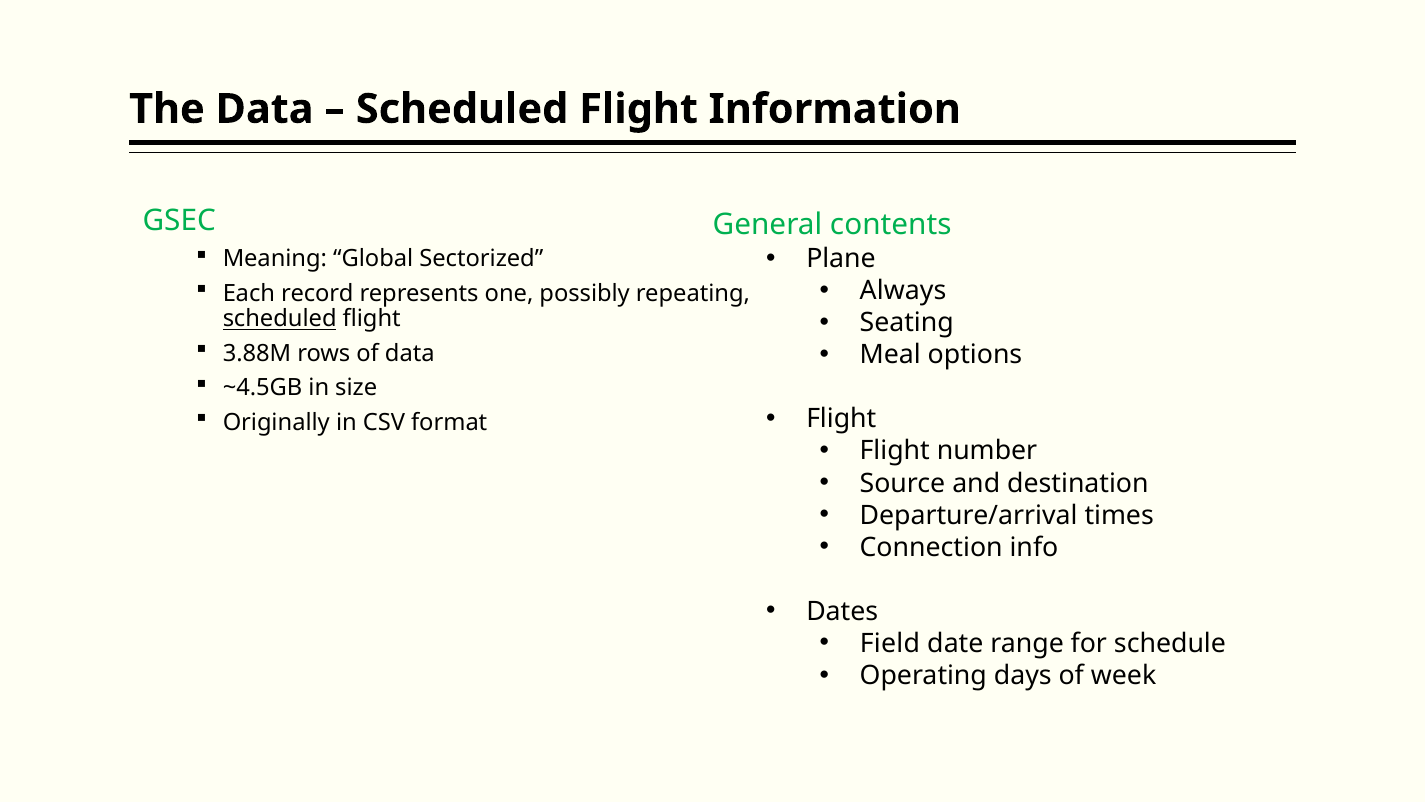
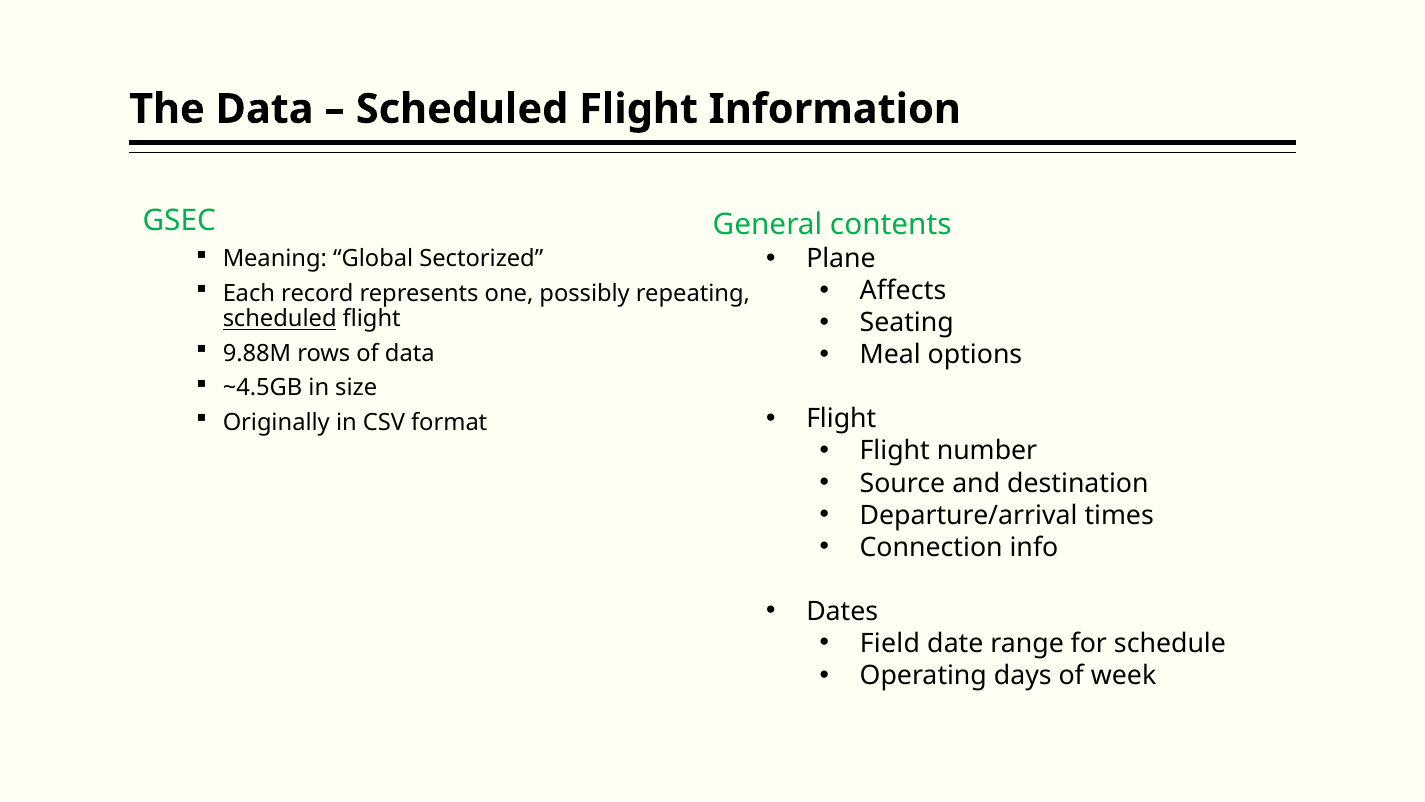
Always: Always -> Affects
3.88M: 3.88M -> 9.88M
